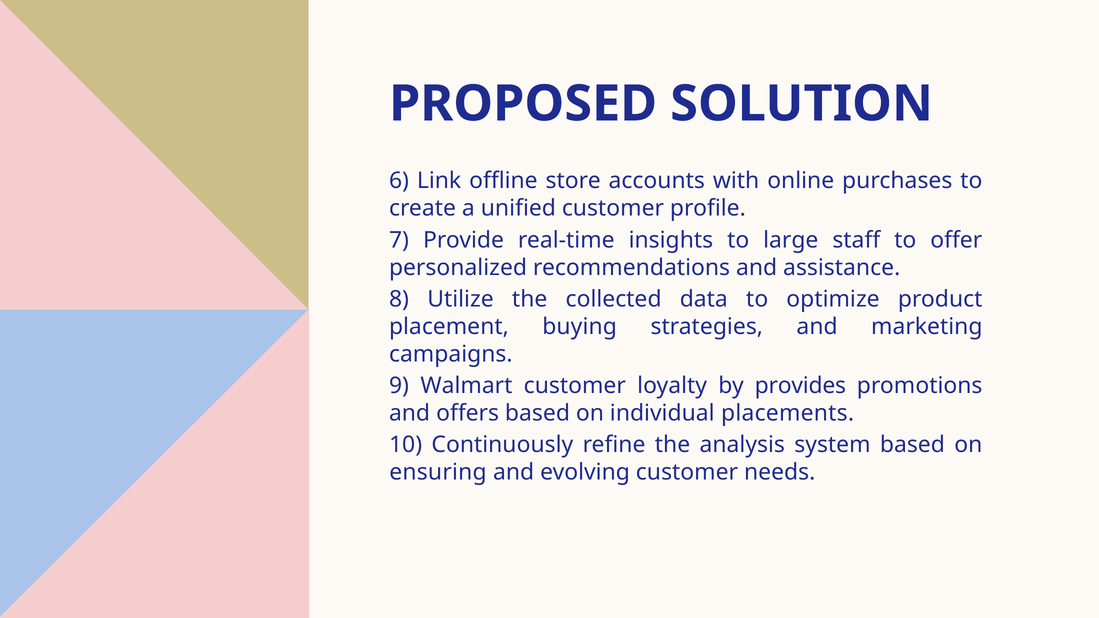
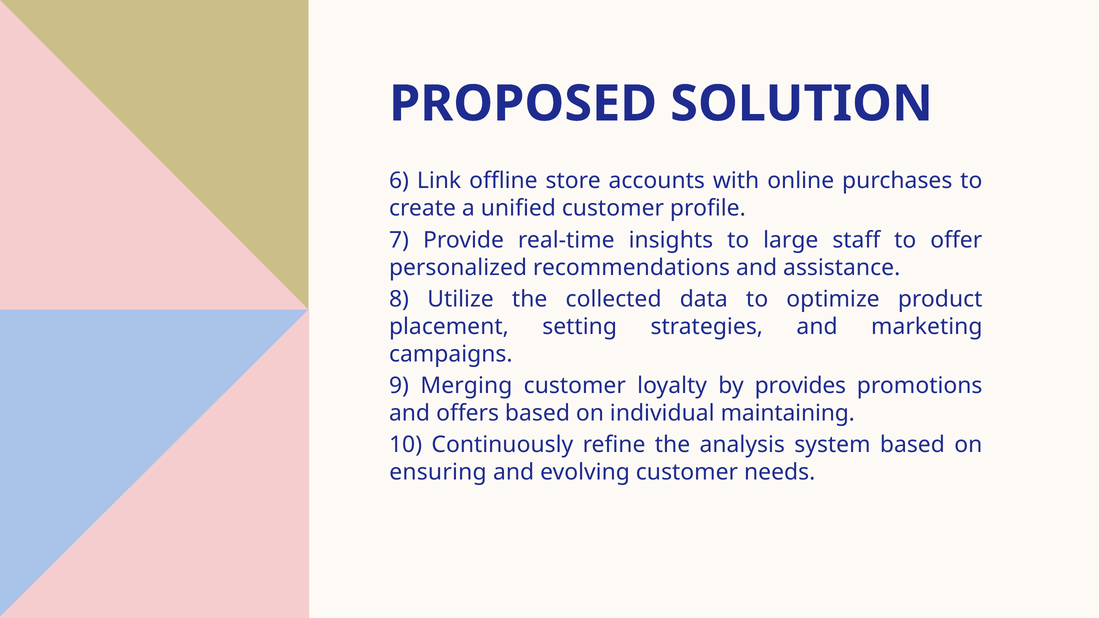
buying: buying -> setting
Walmart: Walmart -> Merging
placements: placements -> maintaining
